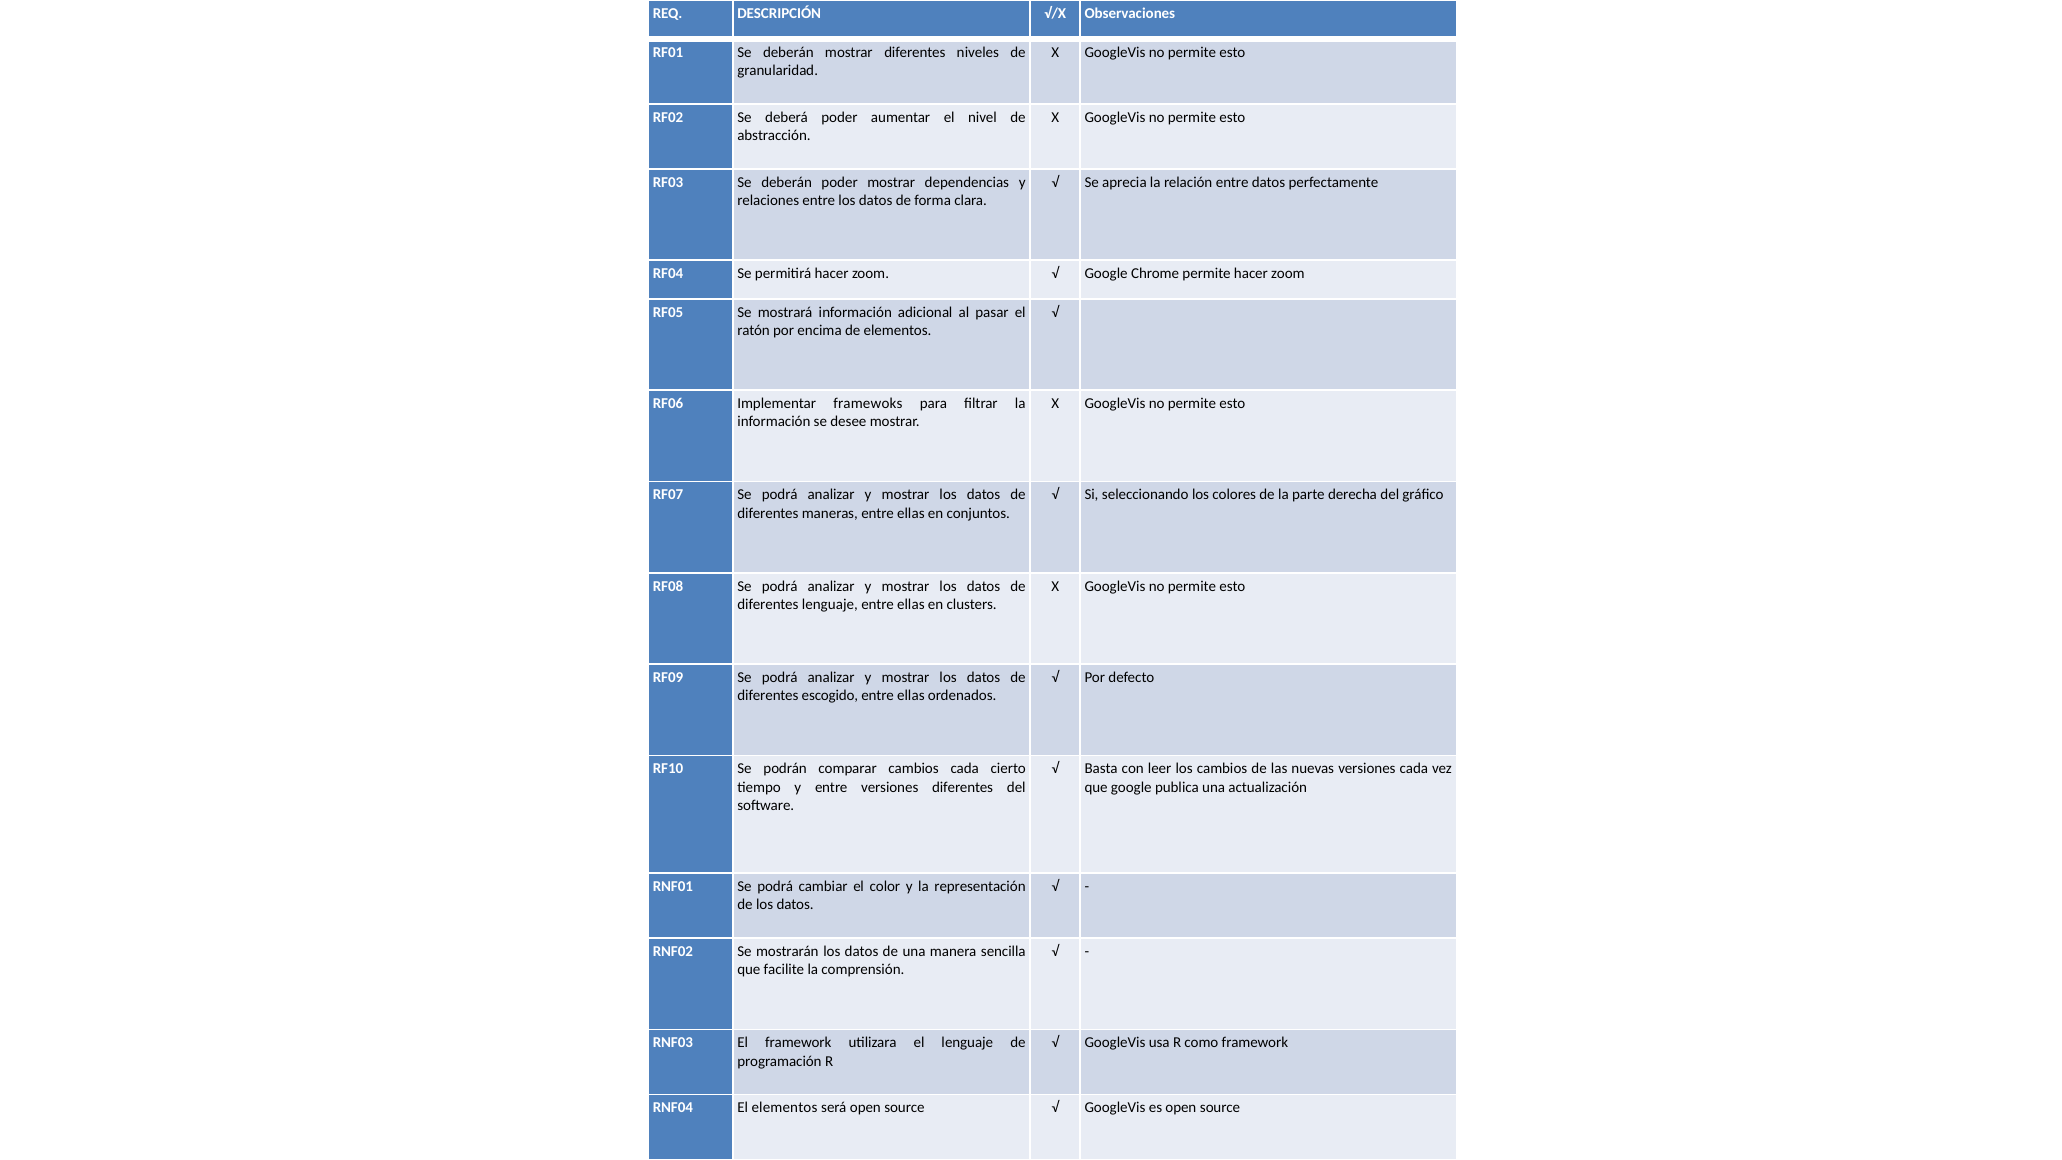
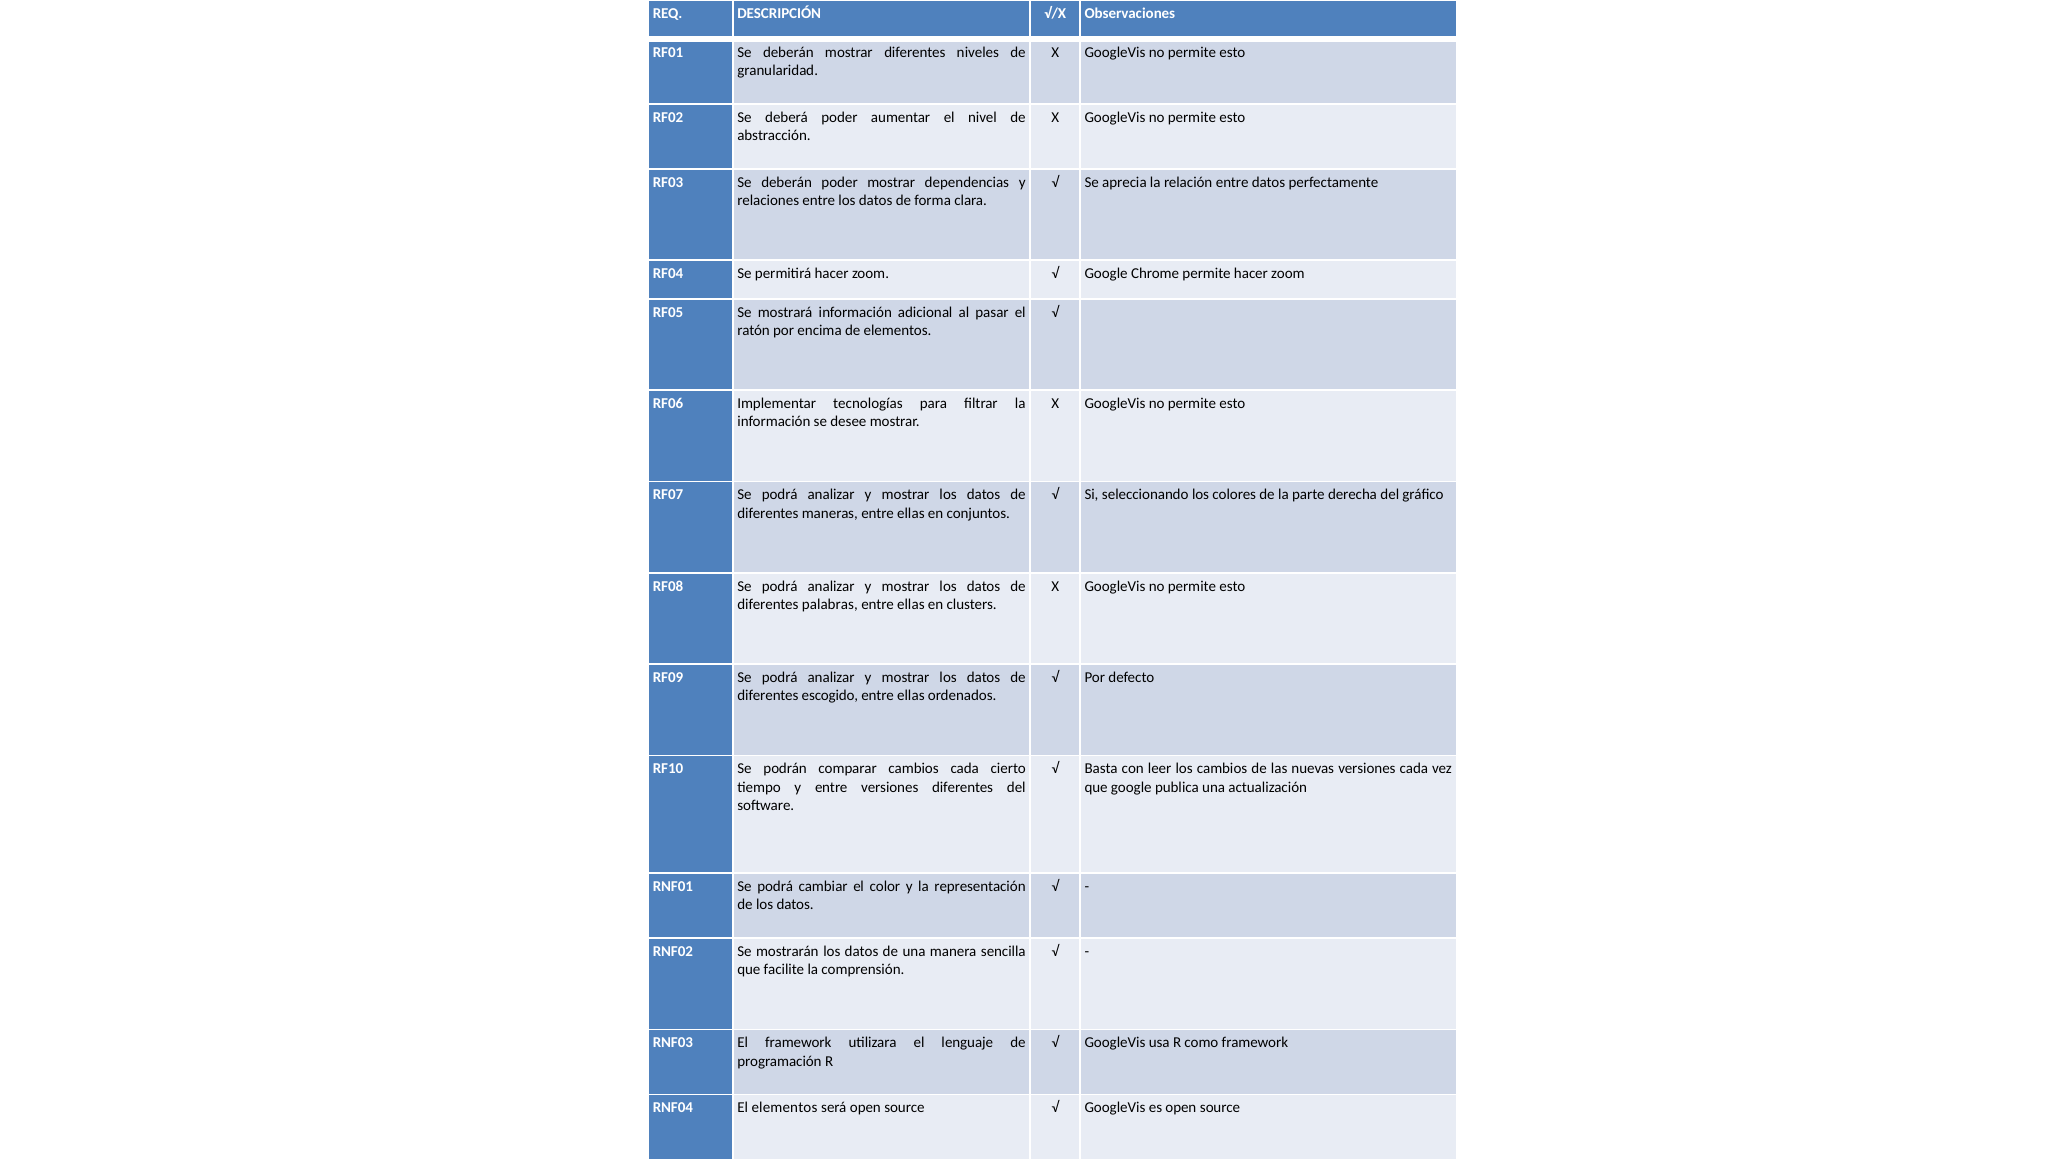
framewoks: framewoks -> tecnologías
diferentes lenguaje: lenguaje -> palabras
